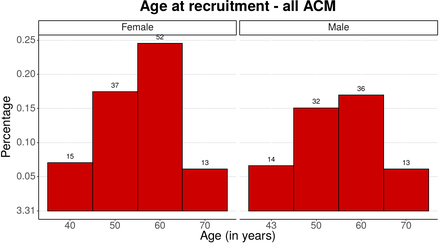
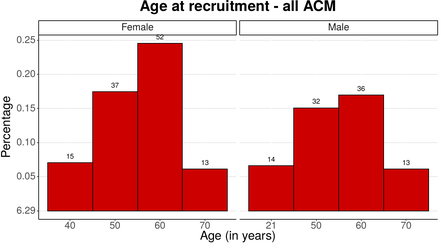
3.31: 3.31 -> 6.29
43: 43 -> 21
